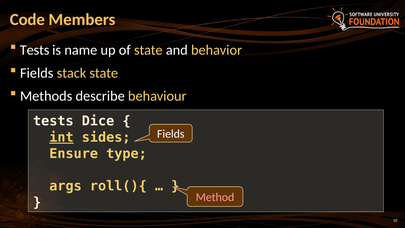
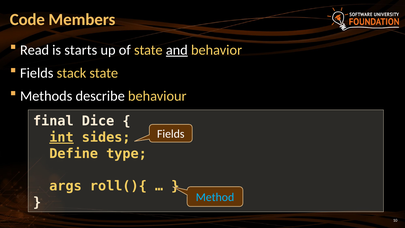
Tests at (35, 50): Tests -> Read
name: name -> starts
and underline: none -> present
tests at (53, 121): tests -> final
Ensure: Ensure -> Define
Method colour: pink -> light blue
